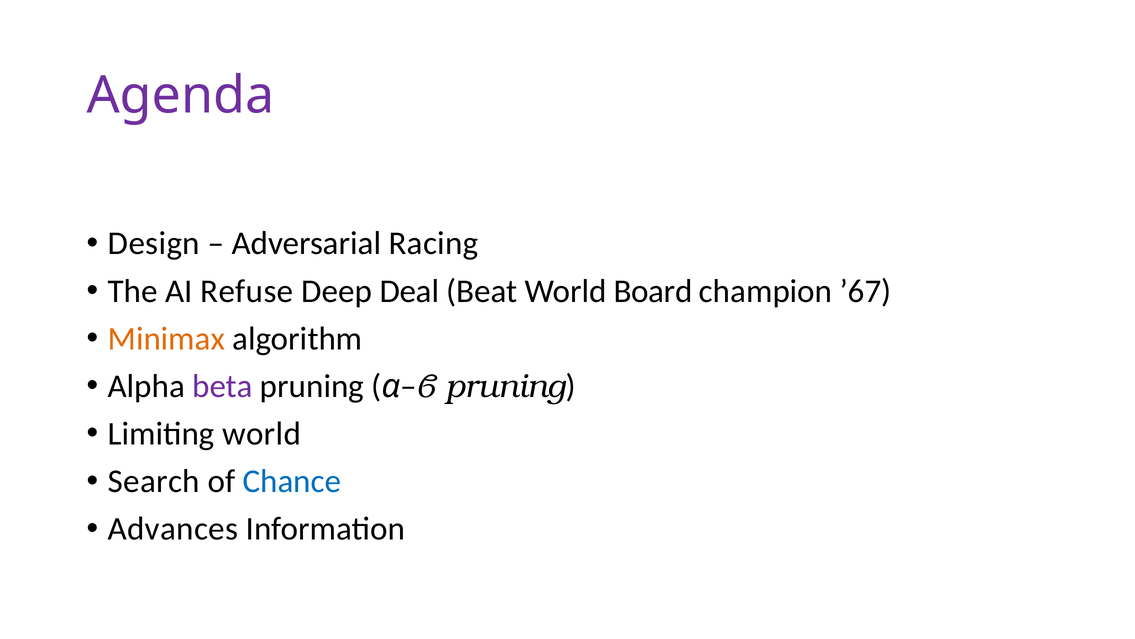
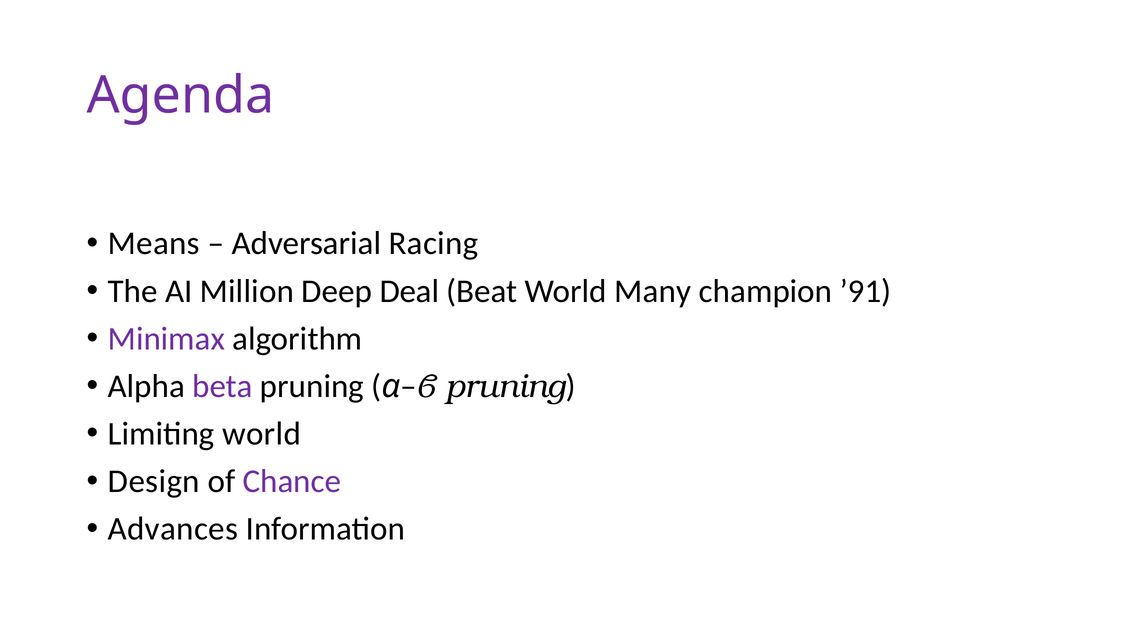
Design: Design -> Means
Refuse: Refuse -> Million
Board: Board -> Many
’67: ’67 -> ’91
Minimax colour: orange -> purple
Search: Search -> Design
Chance colour: blue -> purple
